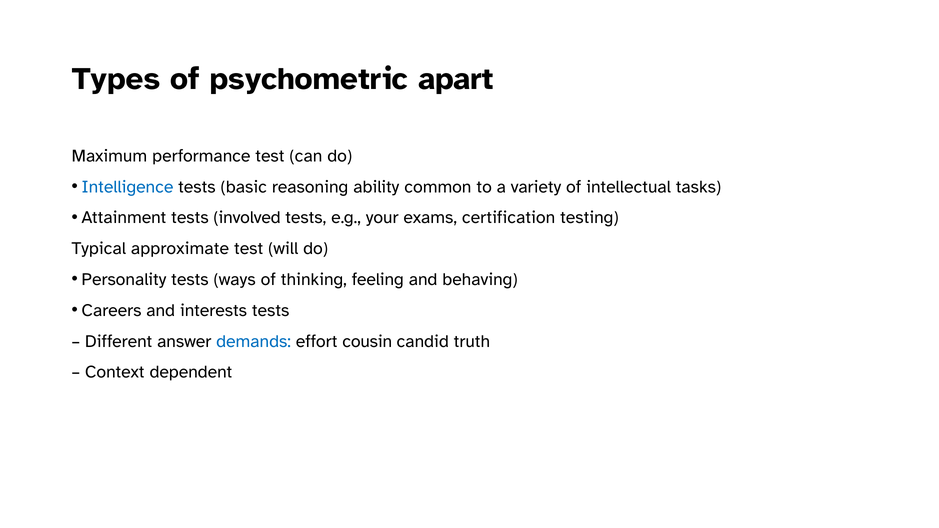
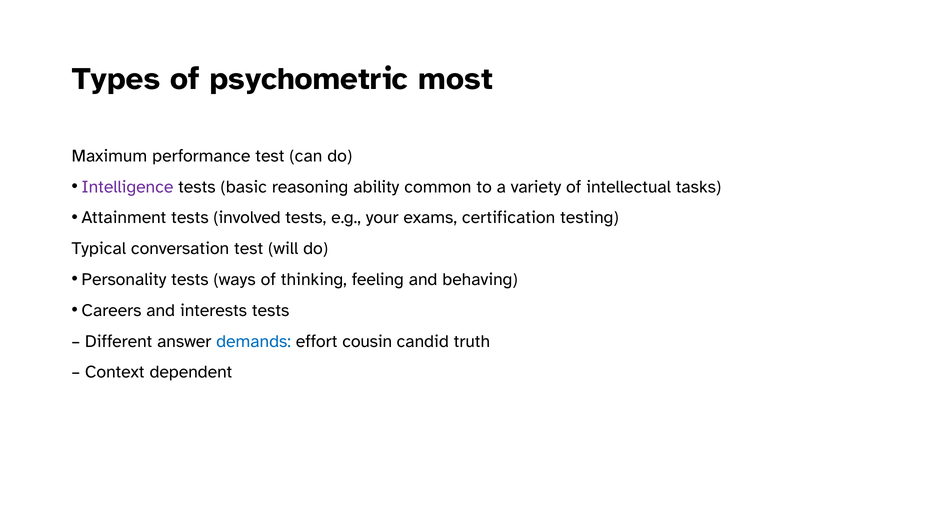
apart: apart -> most
Intelligence colour: blue -> purple
approximate: approximate -> conversation
